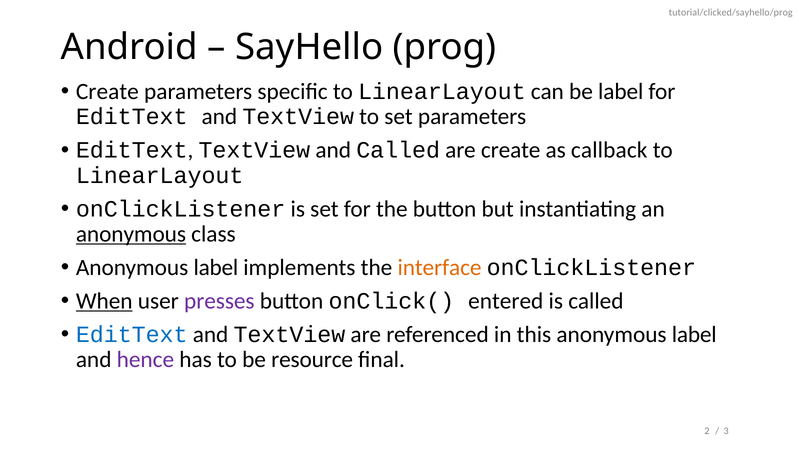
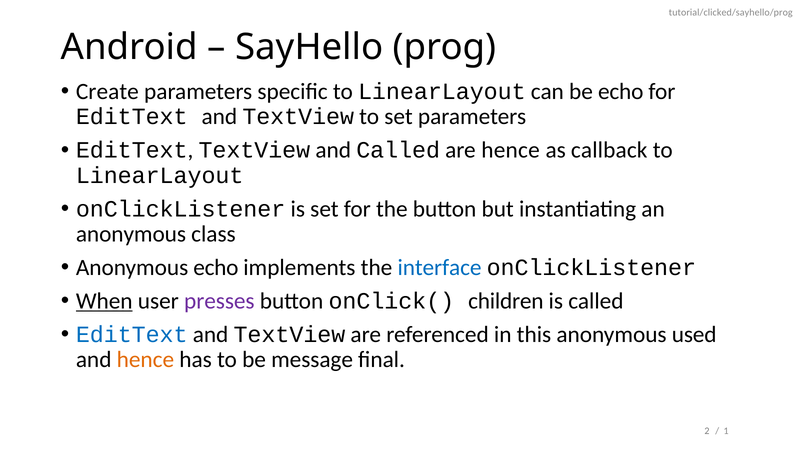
be label: label -> echo
are create: create -> hence
anonymous at (131, 234) underline: present -> none
label at (216, 268): label -> echo
interface colour: orange -> blue
entered: entered -> children
this anonymous label: label -> used
hence at (145, 360) colour: purple -> orange
resource: resource -> message
3: 3 -> 1
